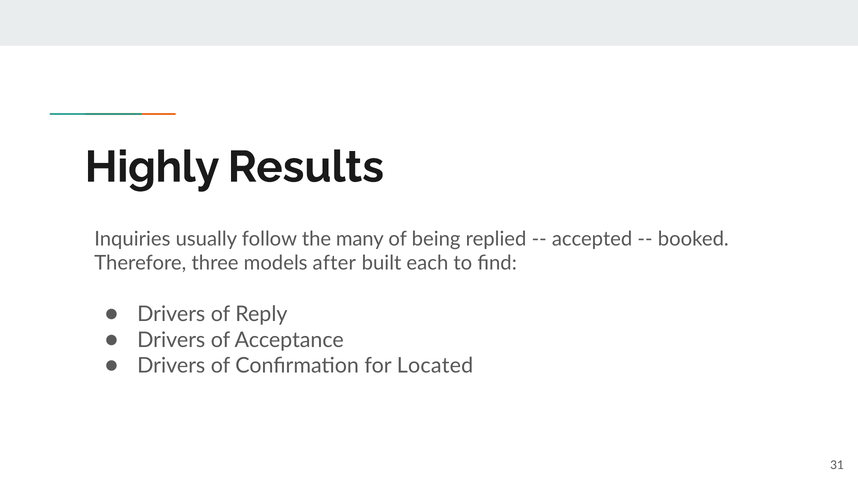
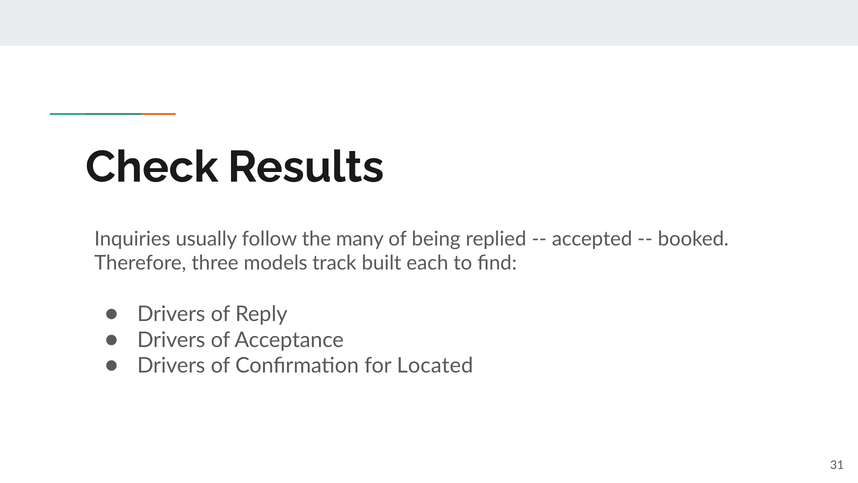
Highly: Highly -> Check
after: after -> track
